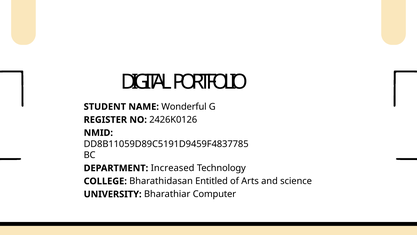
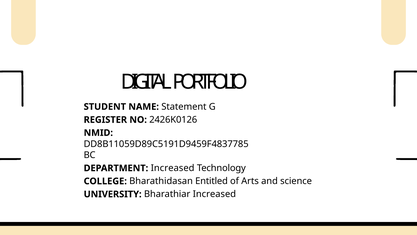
Wonderful: Wonderful -> Statement
Bharathiar Computer: Computer -> Increased
